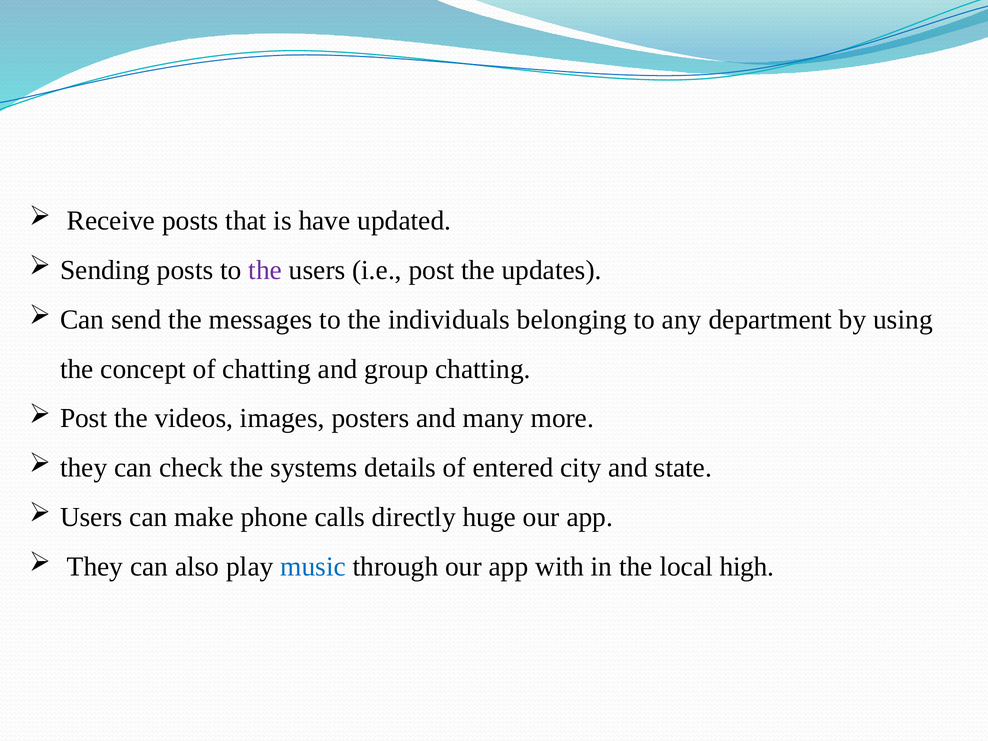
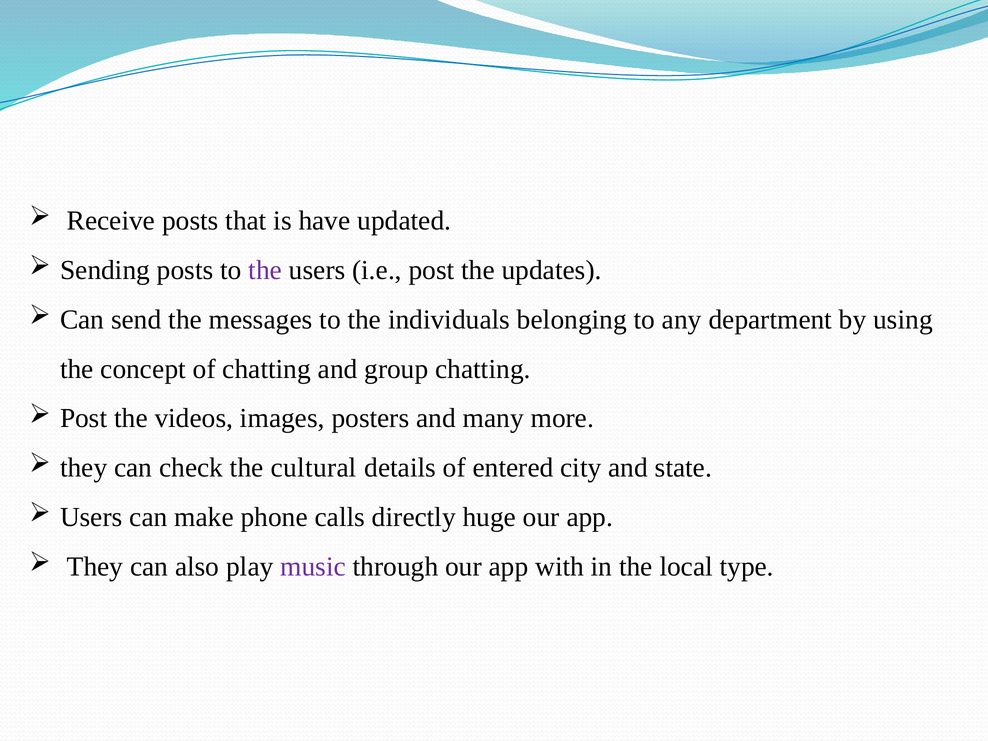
systems: systems -> cultural
music colour: blue -> purple
high: high -> type
